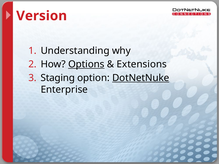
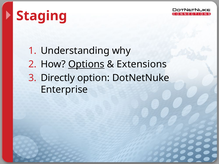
Version: Version -> Staging
Staging: Staging -> Directly
DotNetNuke underline: present -> none
